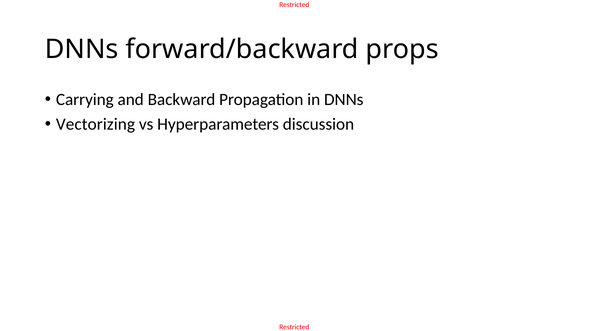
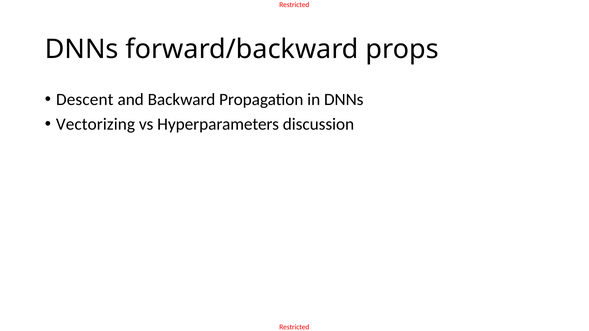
Carrying: Carrying -> Descent
